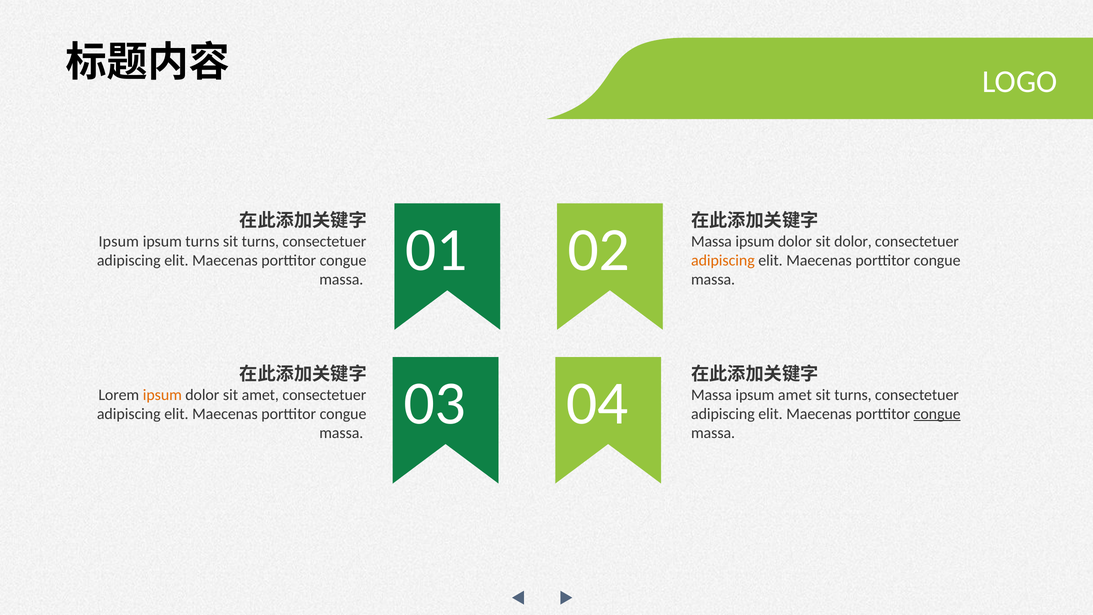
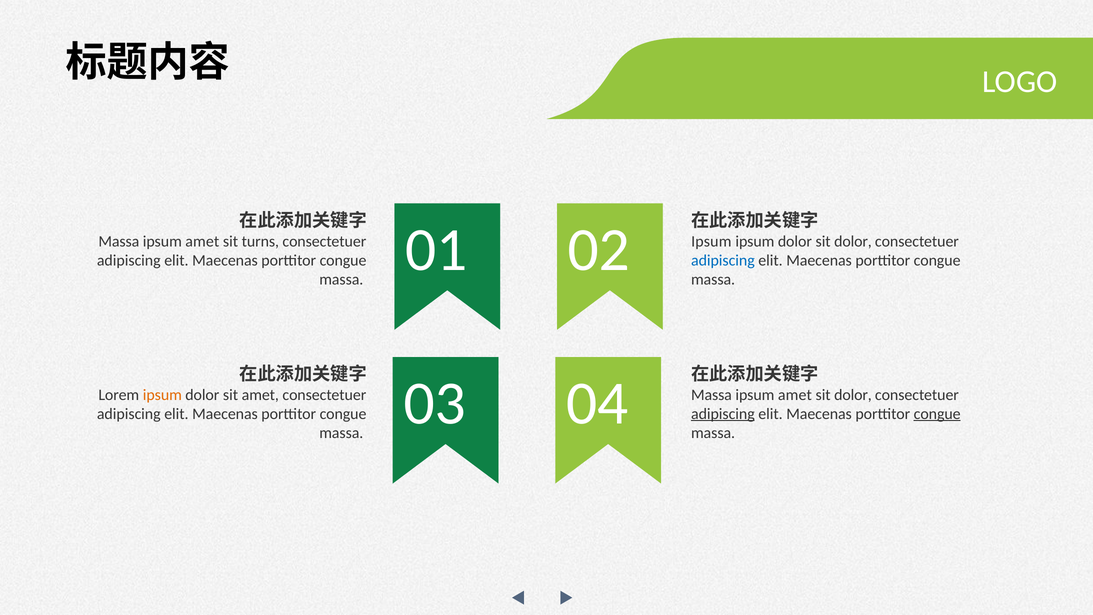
Ipsum at (119, 241): Ipsum -> Massa
turns at (202, 241): turns -> amet
Massa at (711, 241): Massa -> Ipsum
adipiscing at (723, 260) colour: orange -> blue
turns at (853, 395): turns -> dolor
adipiscing at (723, 414) underline: none -> present
